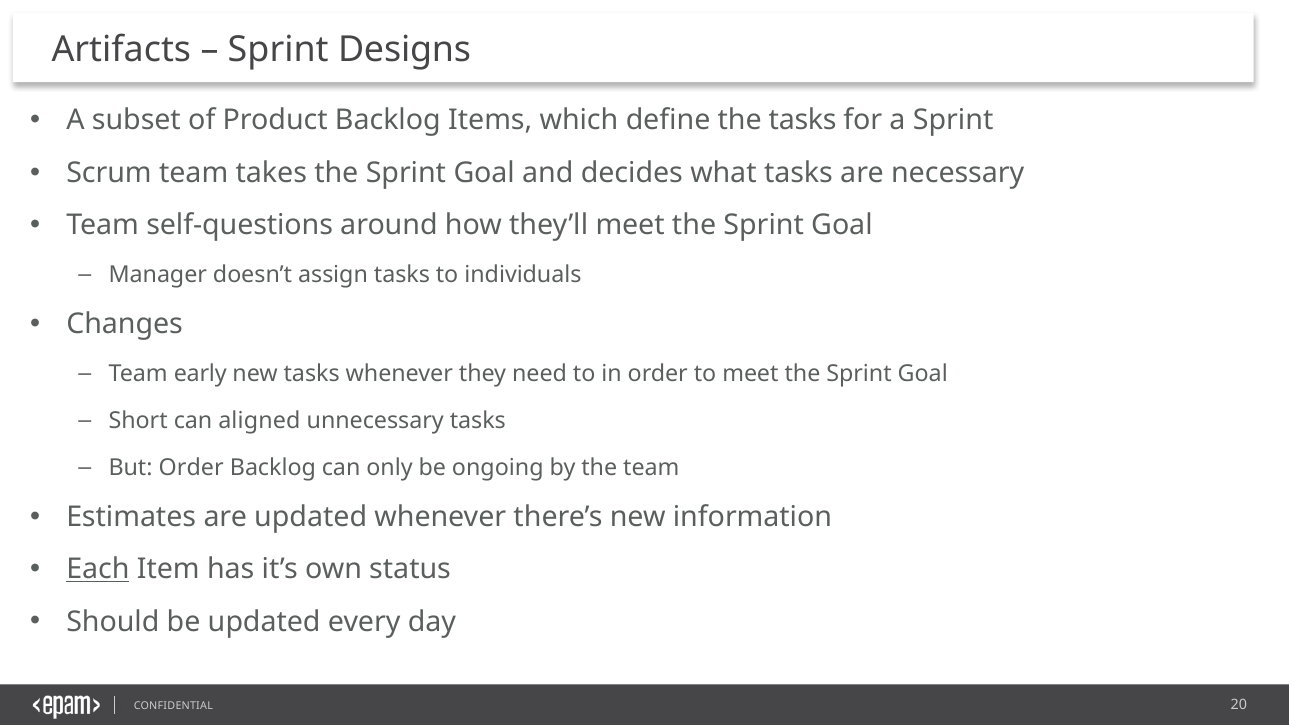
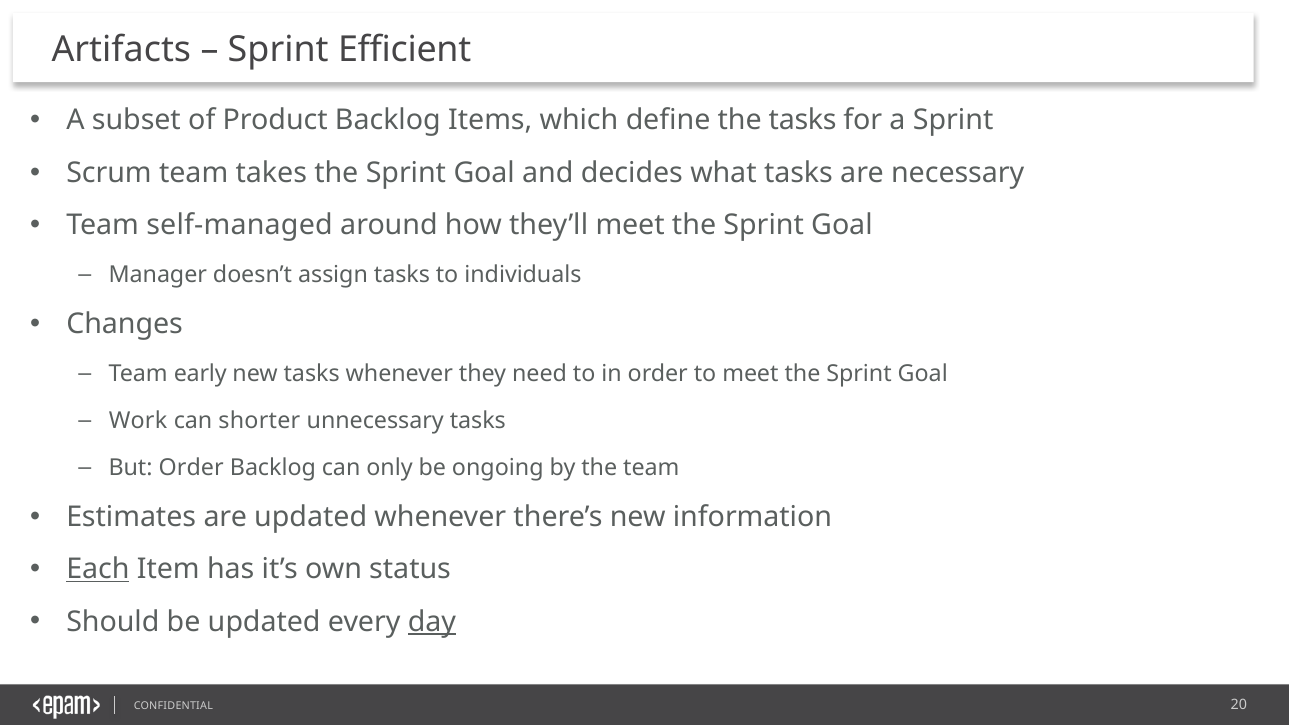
Designs: Designs -> Efficient
self-questions: self-questions -> self-managed
Short: Short -> Work
aligned: aligned -> shorter
day underline: none -> present
